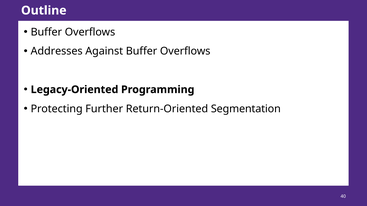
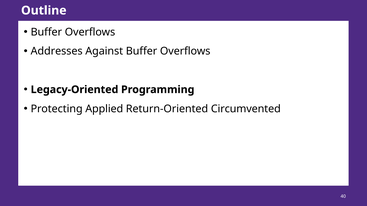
Further: Further -> Applied
Segmentation: Segmentation -> Circumvented
